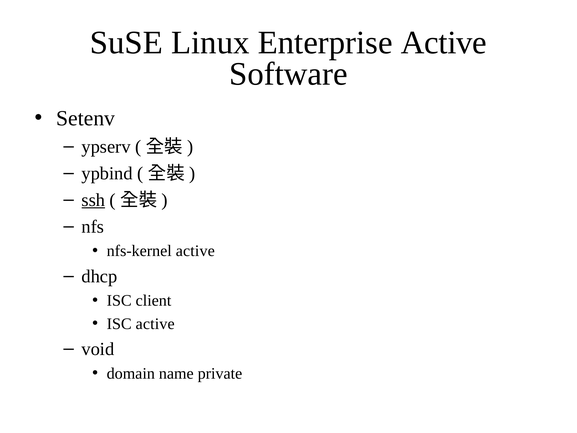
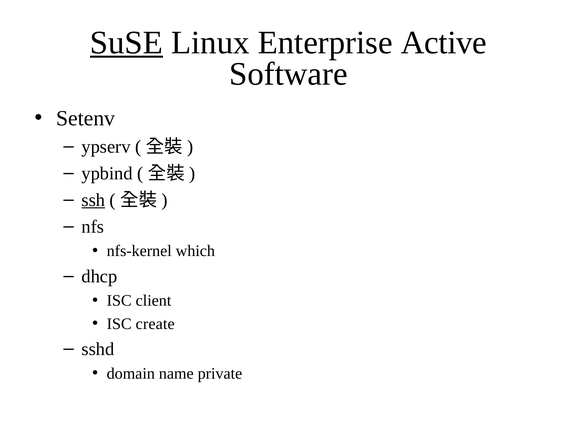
SuSE underline: none -> present
nfs-kernel active: active -> which
ISC active: active -> create
void: void -> sshd
